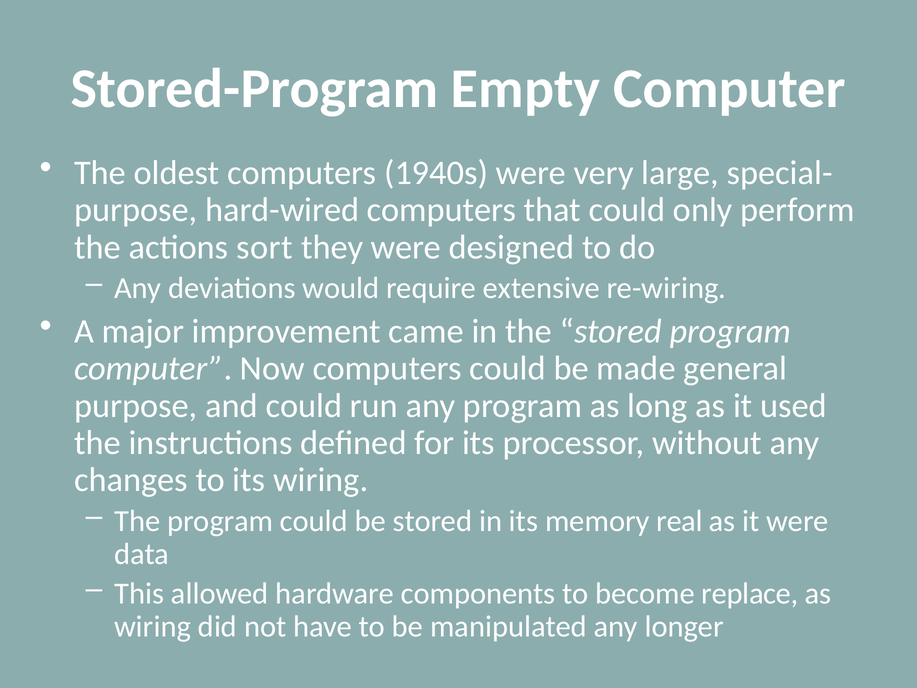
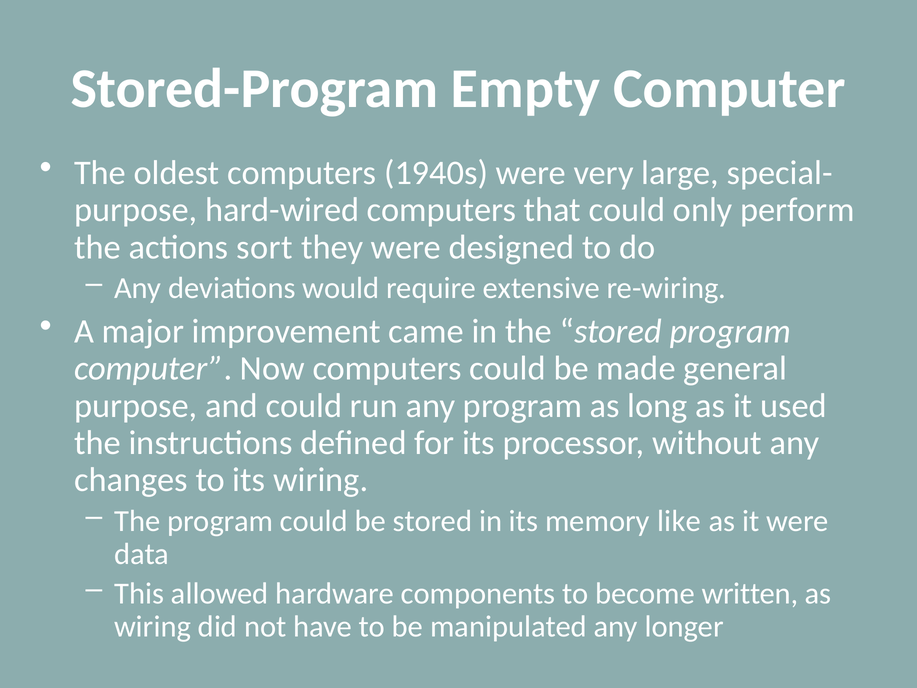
real: real -> like
replace: replace -> written
